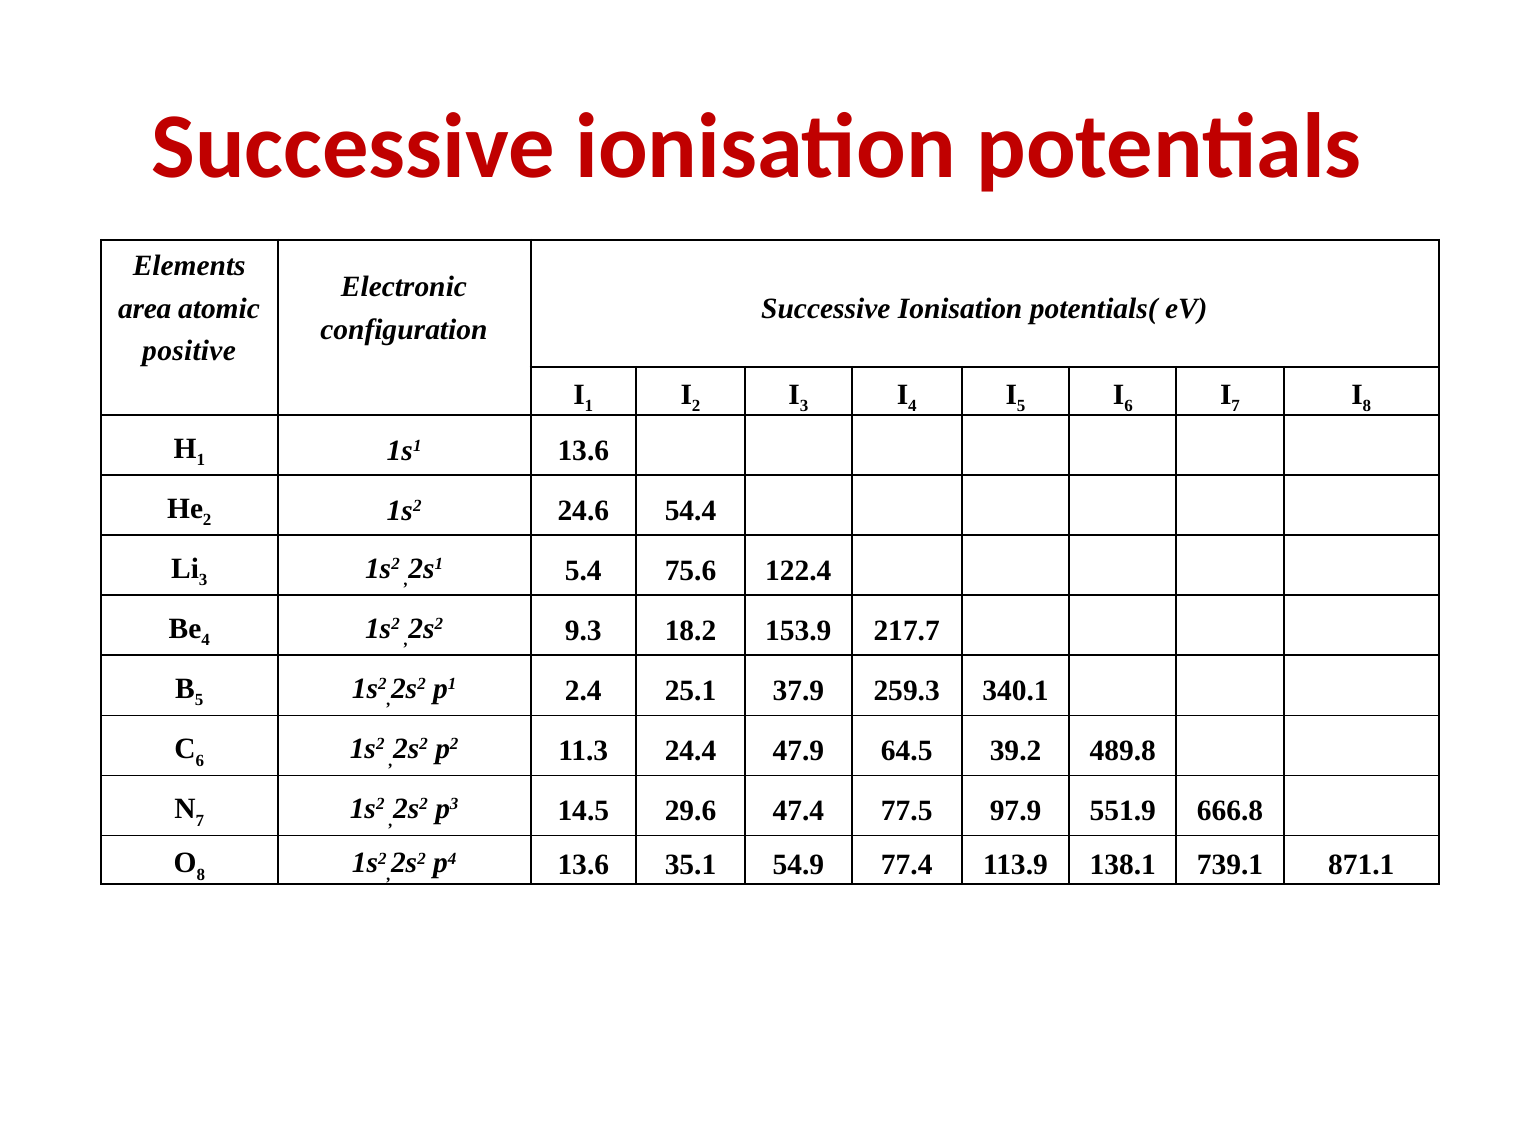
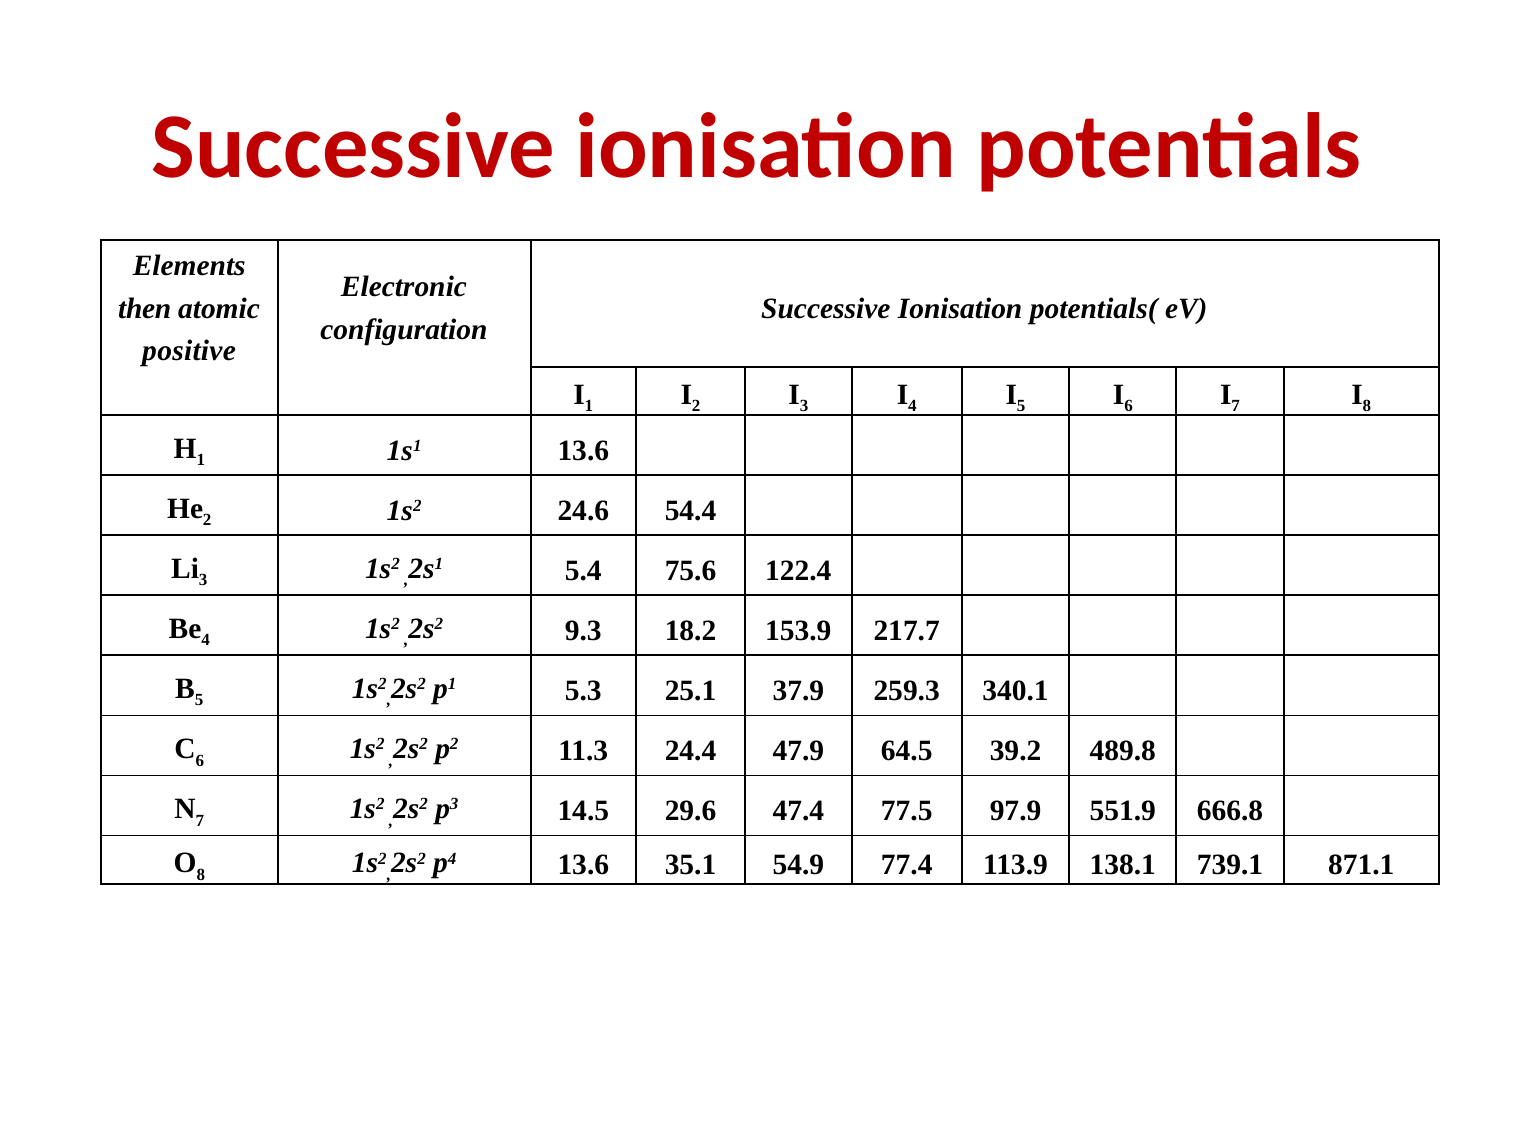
area: area -> then
2.4: 2.4 -> 5.3
